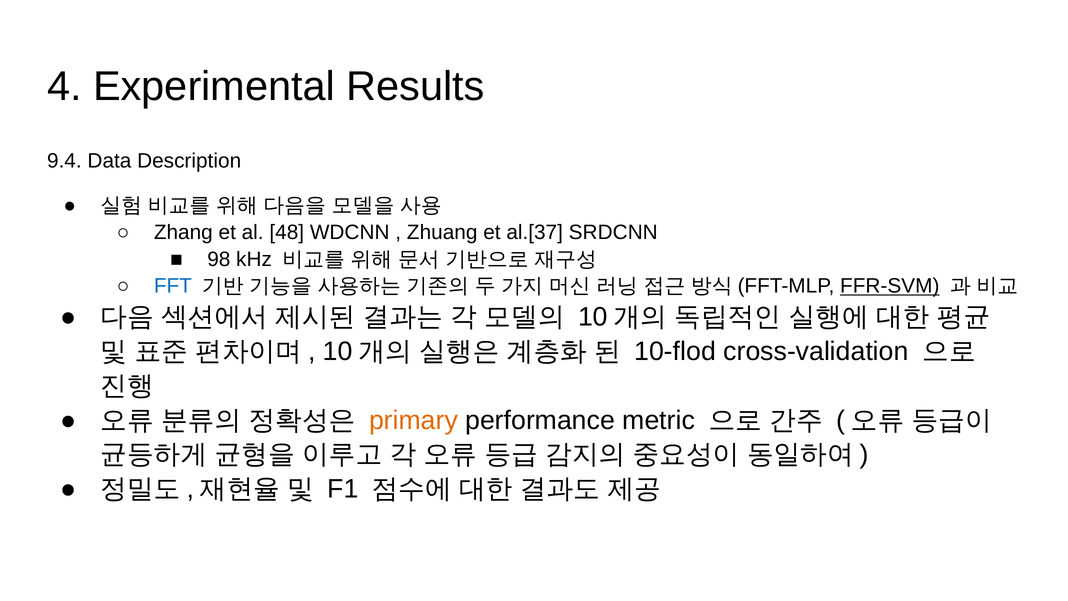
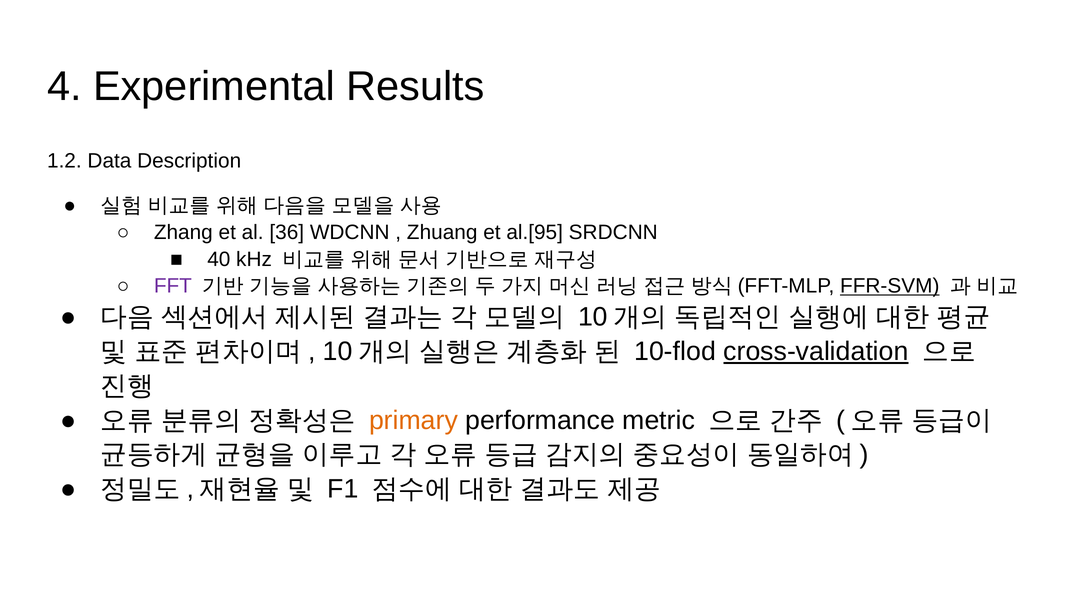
9.4: 9.4 -> 1.2
48: 48 -> 36
al.[37: al.[37 -> al.[95
98: 98 -> 40
FFT colour: blue -> purple
cross-validation underline: none -> present
